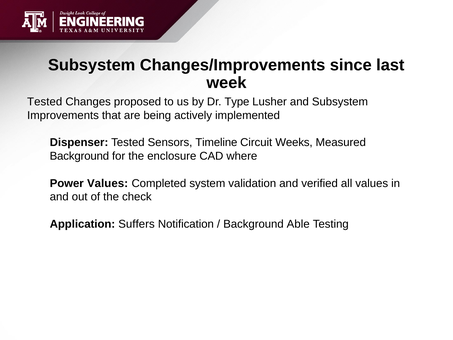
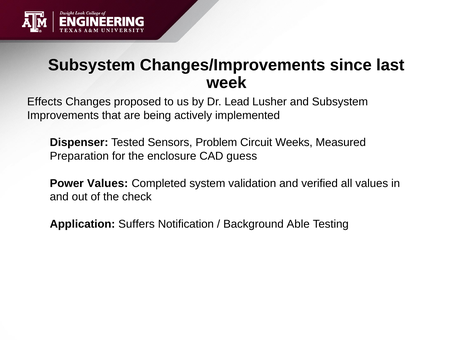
Tested at (45, 102): Tested -> Effects
Type: Type -> Lead
Timeline: Timeline -> Problem
Background at (79, 156): Background -> Preparation
where: where -> guess
